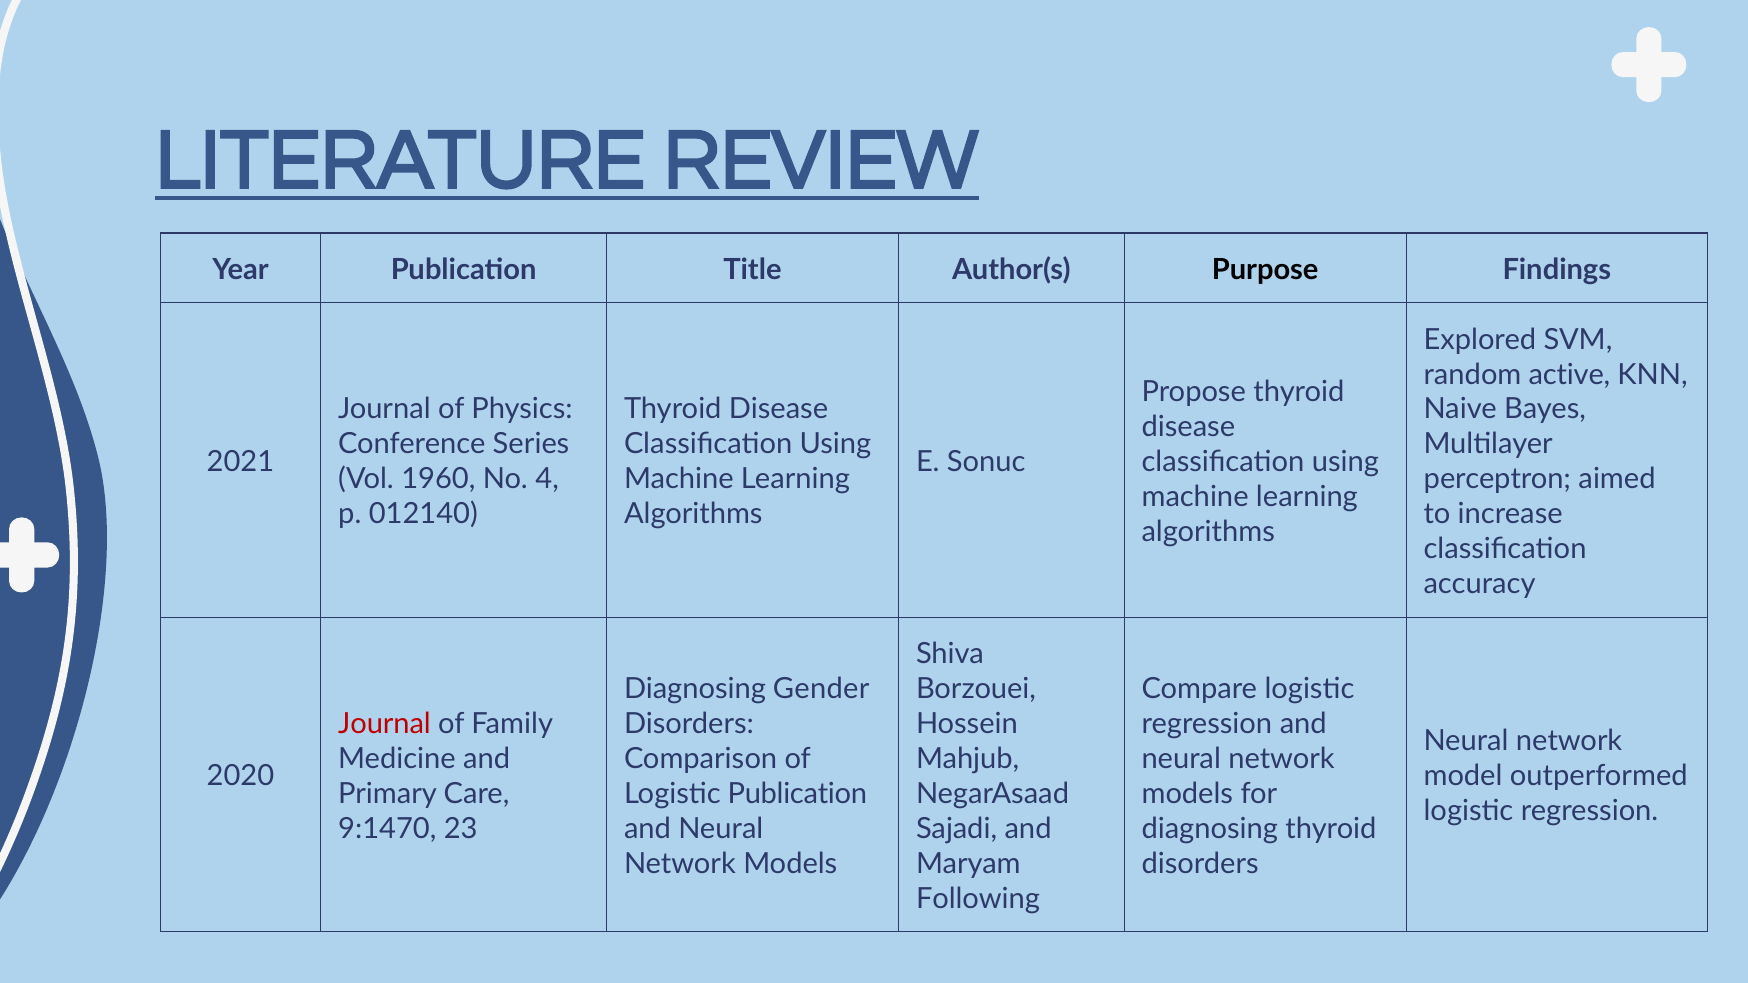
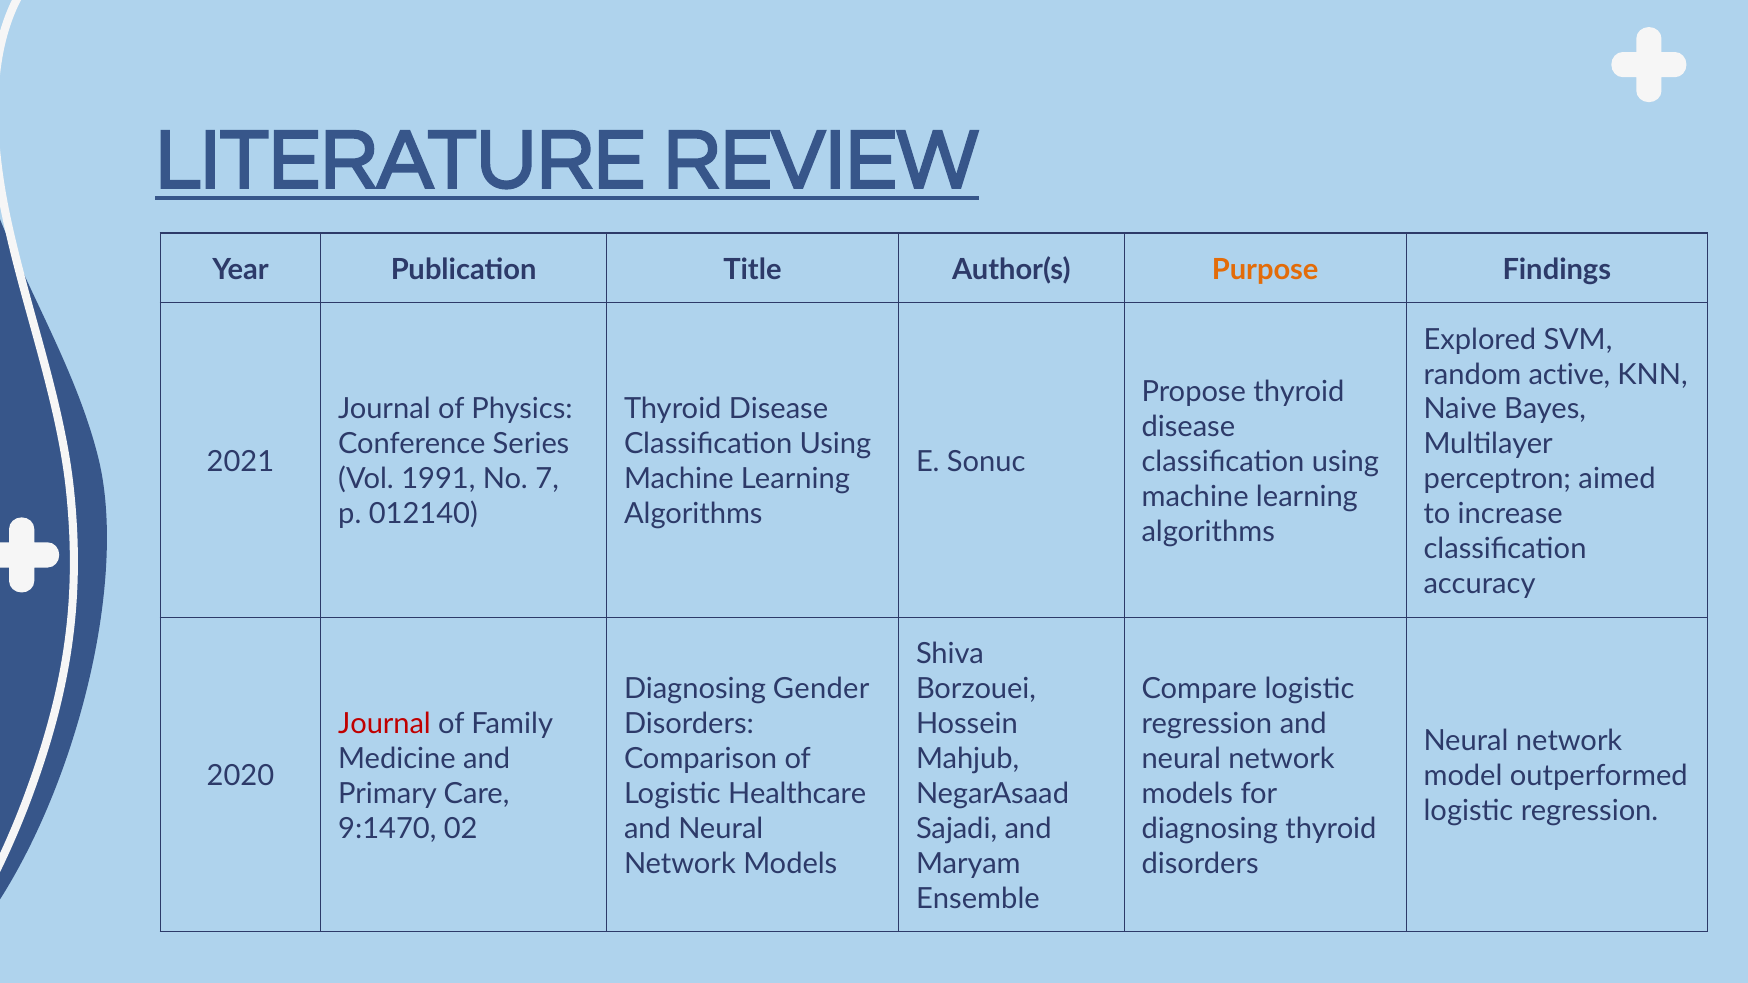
Purpose colour: black -> orange
1960: 1960 -> 1991
4: 4 -> 7
Logistic Publication: Publication -> Healthcare
23: 23 -> 02
Following: Following -> Ensemble
